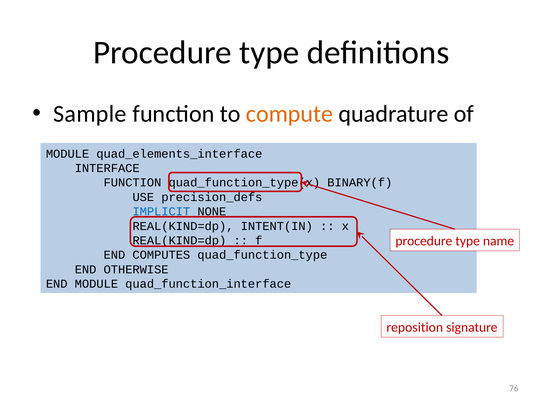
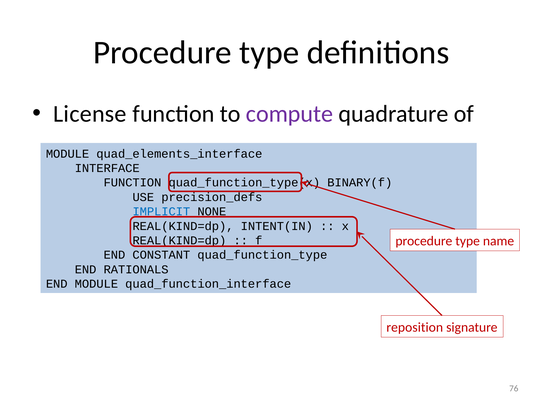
Sample: Sample -> License
compute colour: orange -> purple
COMPUTES: COMPUTES -> CONSTANT
OTHERWISE: OTHERWISE -> RATIONALS
